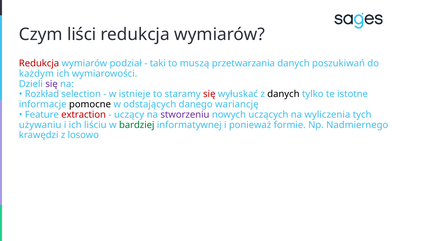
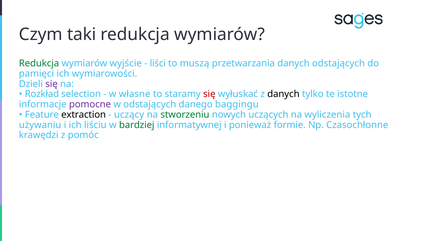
liści: liści -> taki
Redukcja at (39, 63) colour: red -> green
podział: podział -> wyjście
taki: taki -> liści
danych poszukiwań: poszukiwań -> odstających
każdym: każdym -> pamięci
istnieje: istnieje -> własne
pomocne colour: black -> purple
wariancję: wariancję -> baggingu
extraction colour: red -> black
stworzeniu colour: purple -> green
Nadmiernego: Nadmiernego -> Czasochłonne
losowo: losowo -> pomóc
